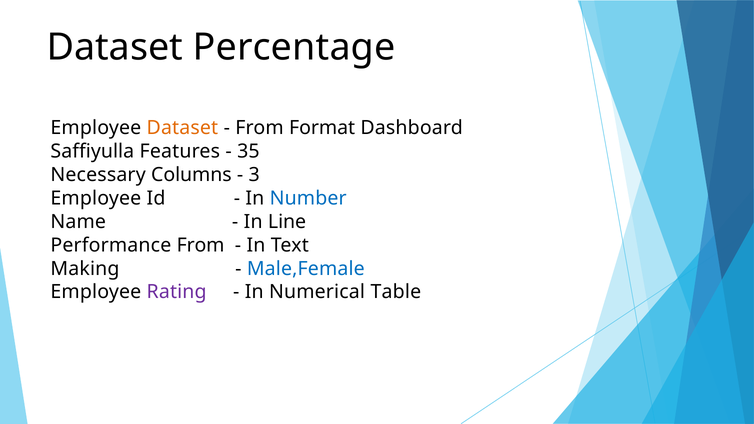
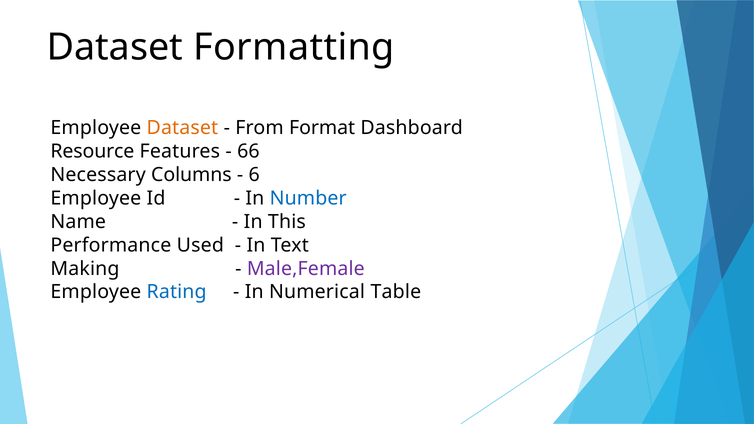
Percentage: Percentage -> Formatting
Saffiyulla: Saffiyulla -> Resource
35: 35 -> 66
3: 3 -> 6
Line: Line -> This
Performance From: From -> Used
Male,Female colour: blue -> purple
Rating colour: purple -> blue
